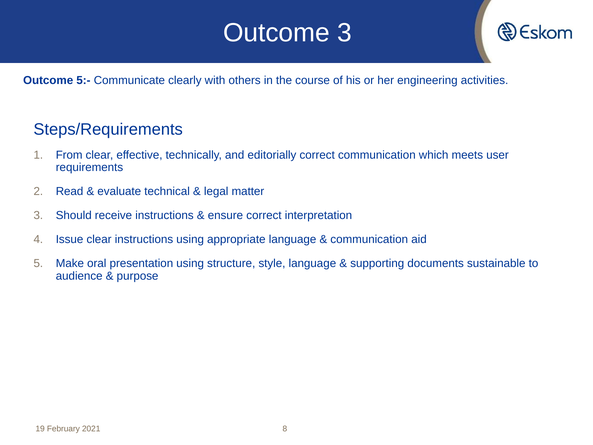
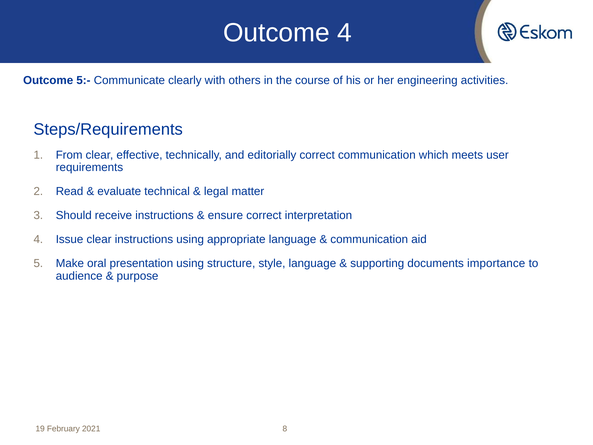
Outcome 3: 3 -> 4
sustainable: sustainable -> importance
